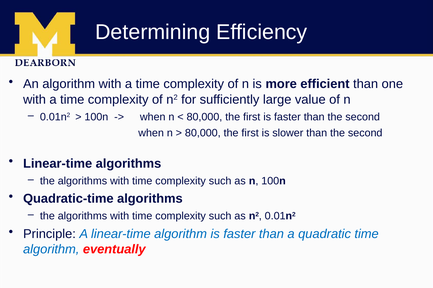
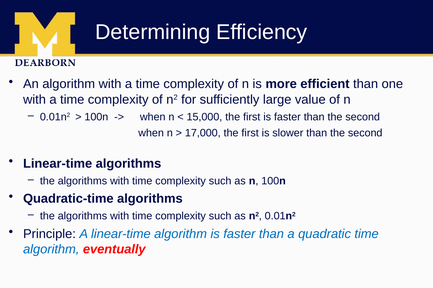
80,000 at (204, 117): 80,000 -> 15,000
80,000 at (203, 133): 80,000 -> 17,000
